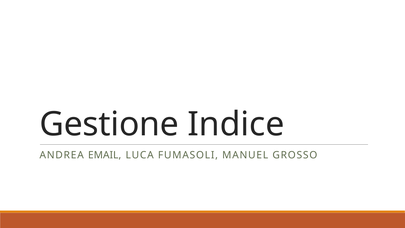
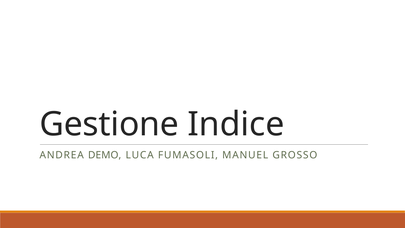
EMAIL: EMAIL -> DEMO
